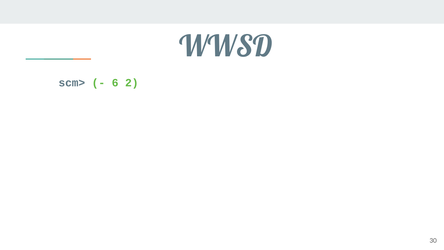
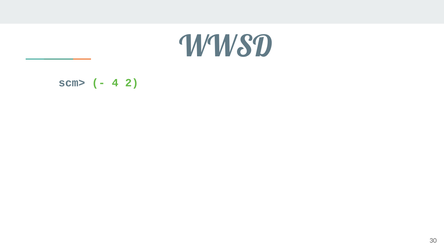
6: 6 -> 4
